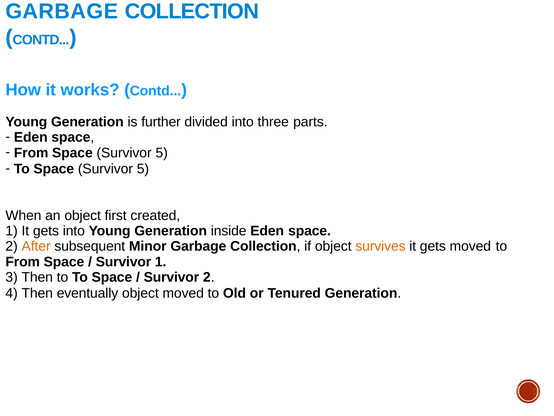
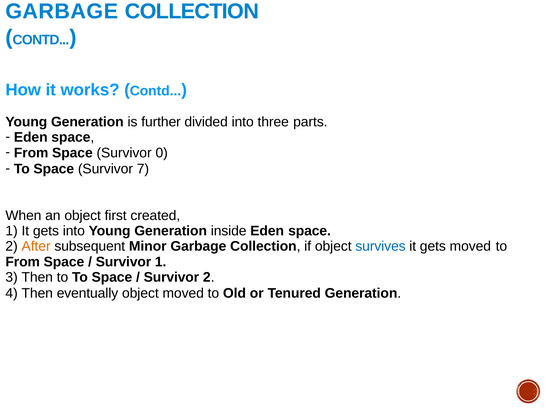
From Space Survivor 5: 5 -> 0
To Space Survivor 5: 5 -> 7
survives colour: orange -> blue
